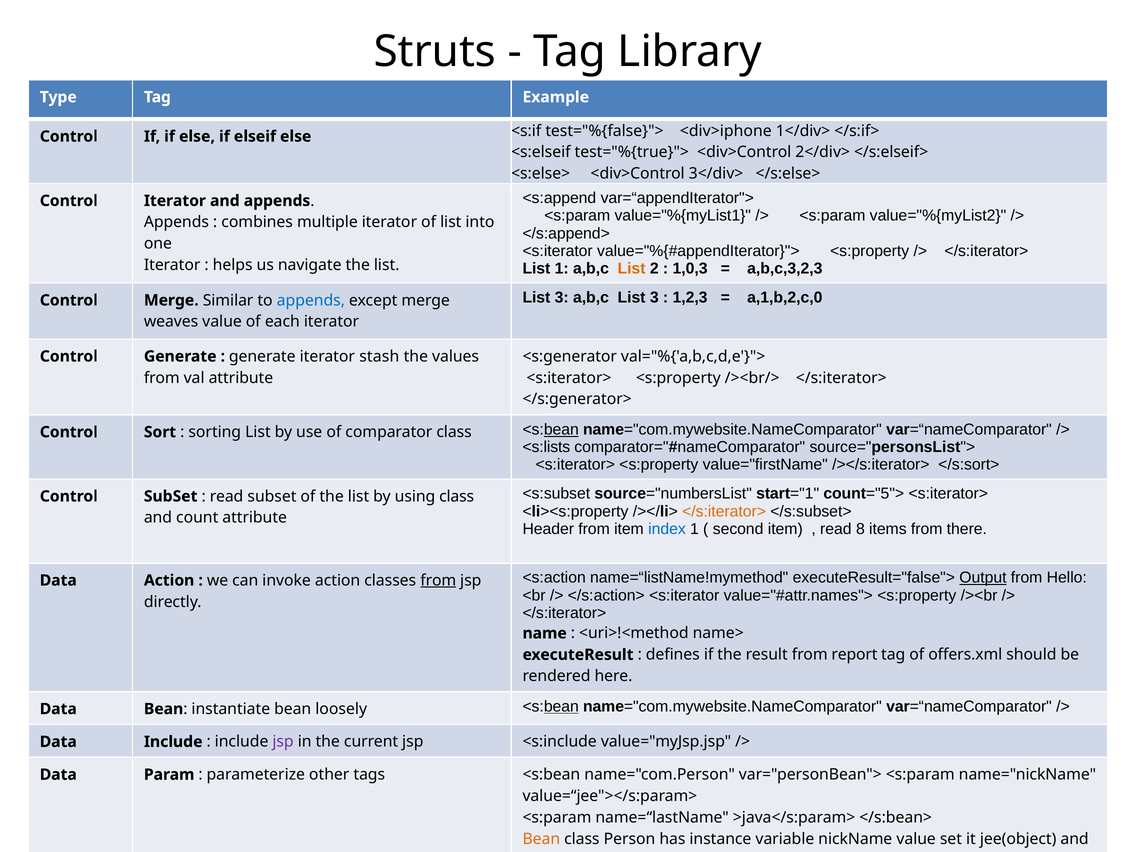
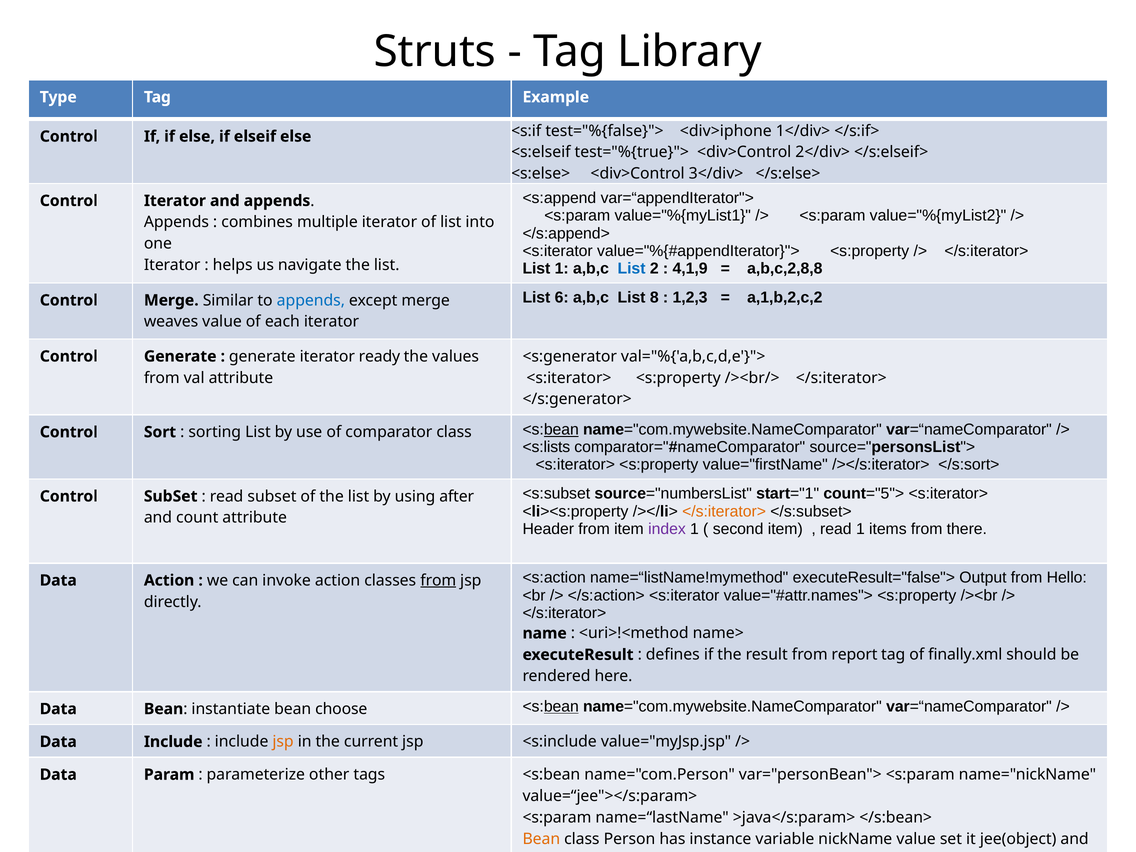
List at (632, 269) colour: orange -> blue
1,0,3: 1,0,3 -> 4,1,9
a,b,c,3,2,3: a,b,c,3,2,3 -> a,b,c,2,8,8
3 at (562, 298): 3 -> 6
a,b,c List 3: 3 -> 8
a,1,b,2,c,0: a,1,b,2,c,0 -> a,1,b,2,c,2
stash: stash -> ready
using class: class -> after
index colour: blue -> purple
read 8: 8 -> 1
Output underline: present -> none
offers.xml: offers.xml -> finally.xml
loosely: loosely -> choose
jsp at (283, 742) colour: purple -> orange
